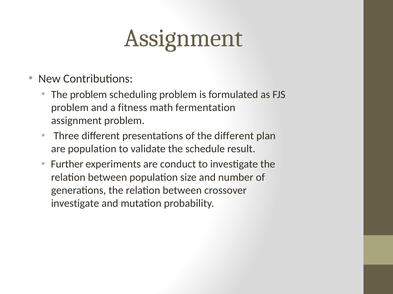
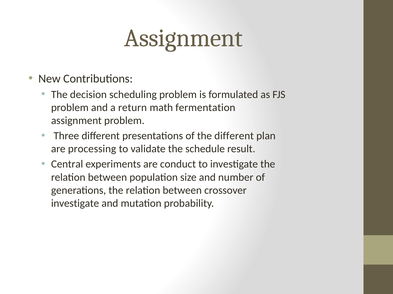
The problem: problem -> decision
fitness: fitness -> return
are population: population -> processing
Further: Further -> Central
